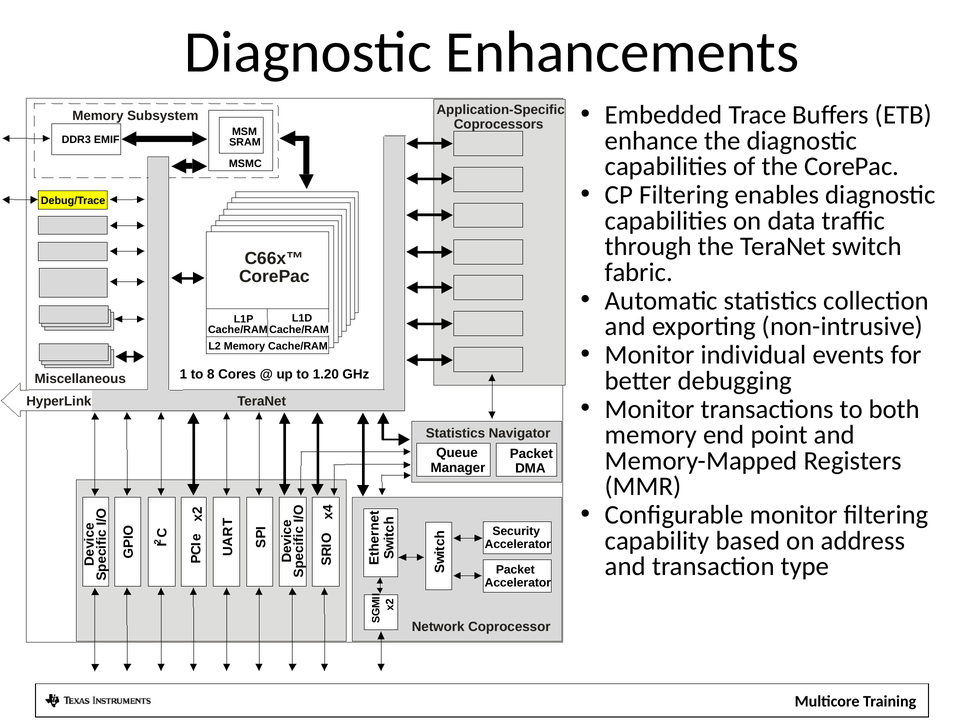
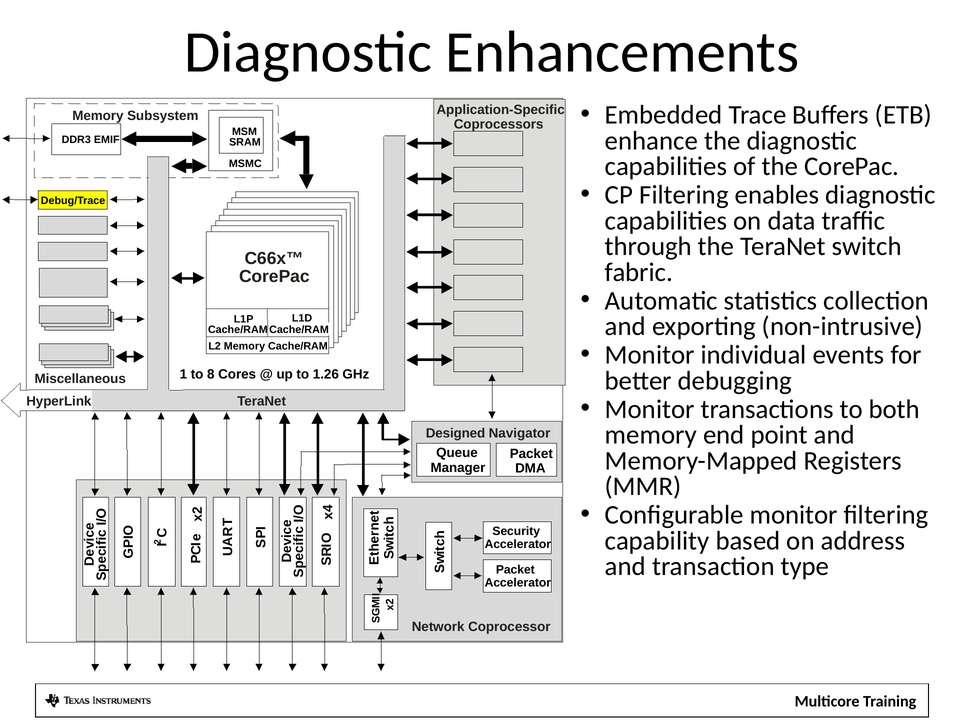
1.20: 1.20 -> 1.26
Statistics at (455, 433): Statistics -> Designed
